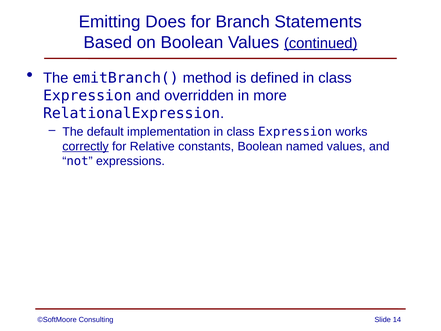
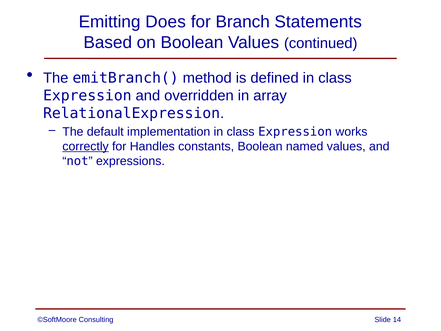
continued underline: present -> none
more: more -> array
Relative: Relative -> Handles
